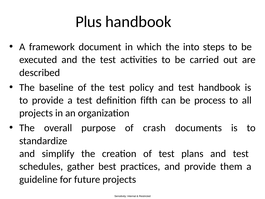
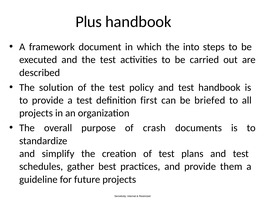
baseline: baseline -> solution
fifth: fifth -> first
process: process -> briefed
